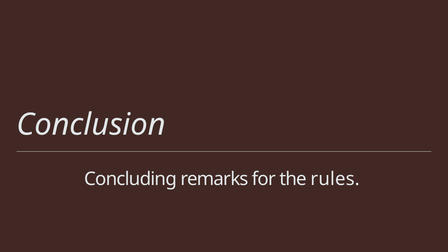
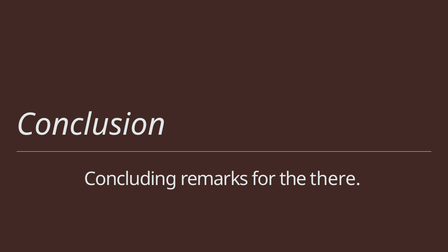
rules: rules -> there
